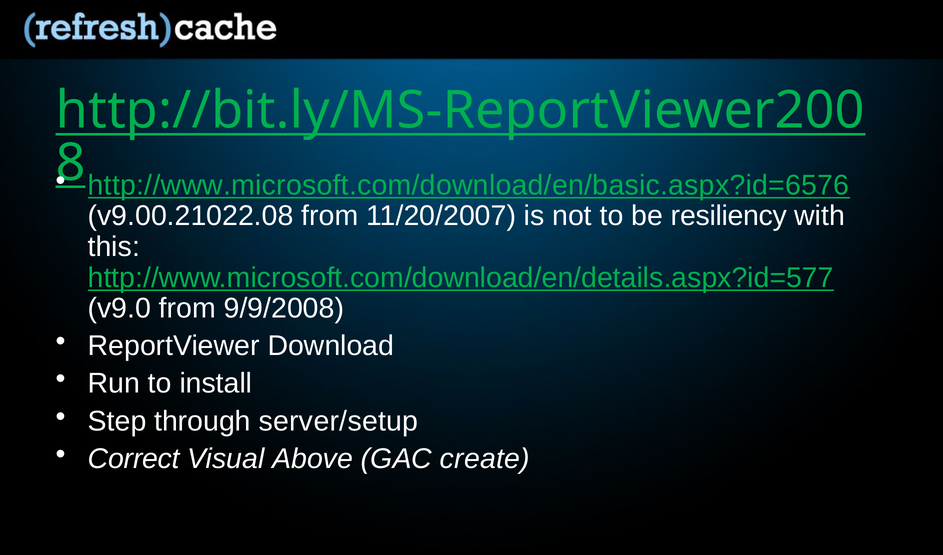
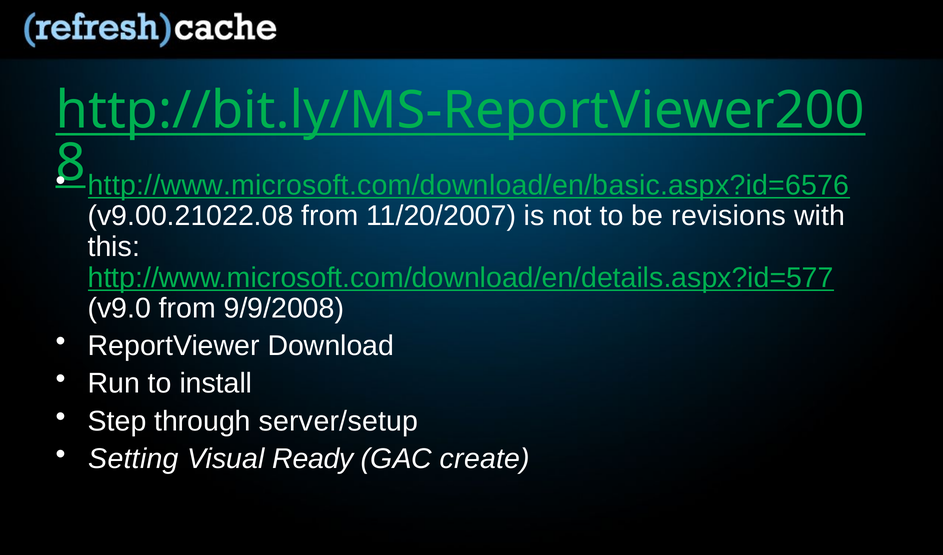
resiliency: resiliency -> revisions
Correct: Correct -> Setting
Above: Above -> Ready
